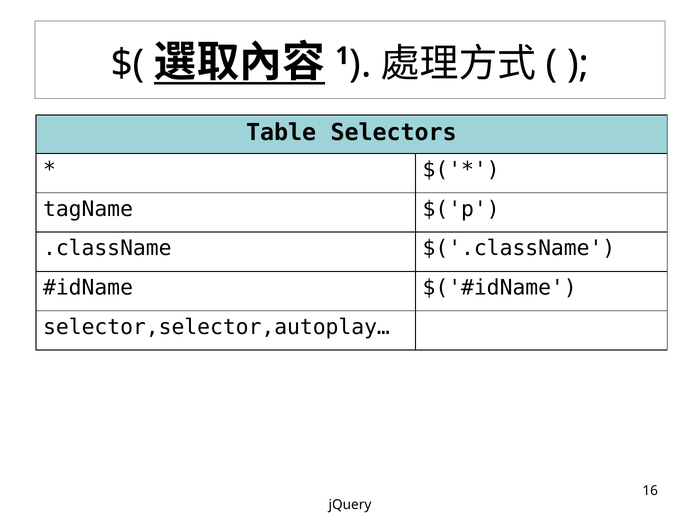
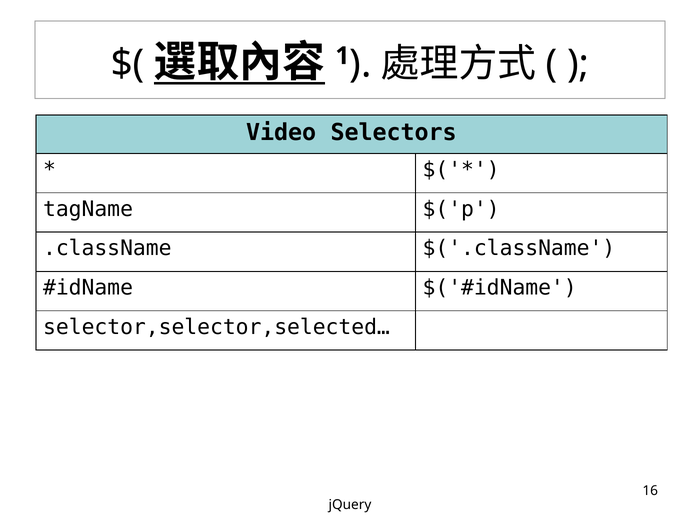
Table: Table -> Video
selector,selector,autoplay…: selector,selector,autoplay… -> selector,selector,selected…
